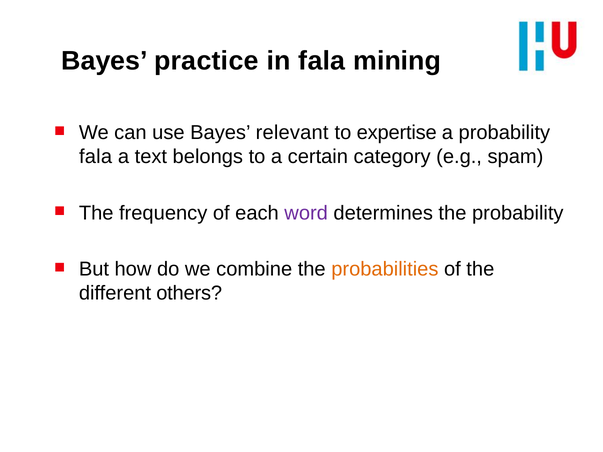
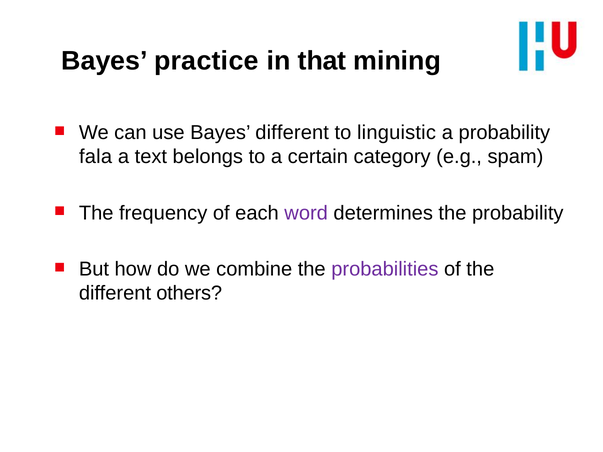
in fala: fala -> that
Bayes relevant: relevant -> different
expertise: expertise -> linguistic
probabilities colour: orange -> purple
